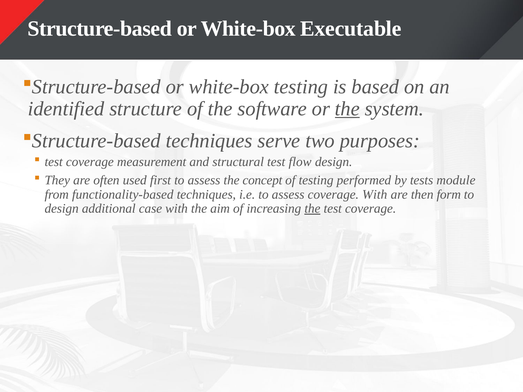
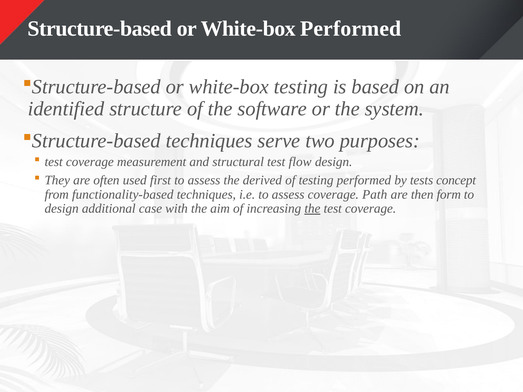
White-box Executable: Executable -> Performed
the at (347, 109) underline: present -> none
concept: concept -> derived
module: module -> concept
coverage With: With -> Path
